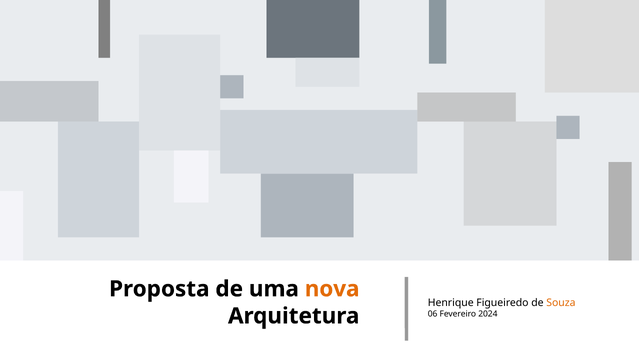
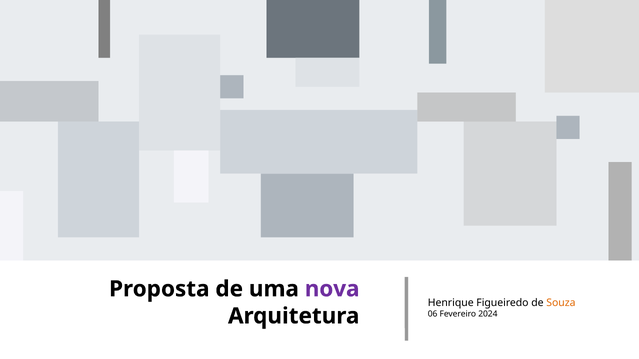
nova colour: orange -> purple
